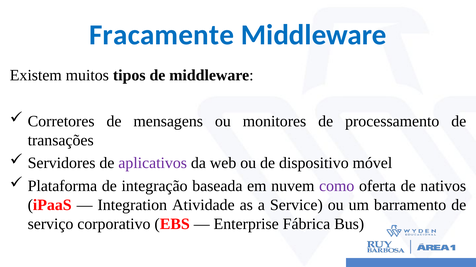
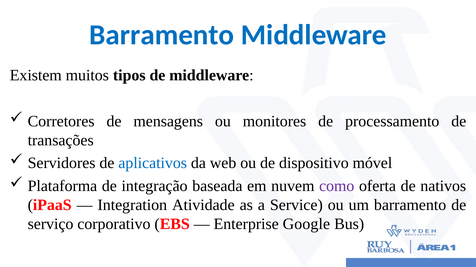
Fracamente at (162, 35): Fracamente -> Barramento
aplicativos colour: purple -> blue
Fábrica: Fábrica -> Google
